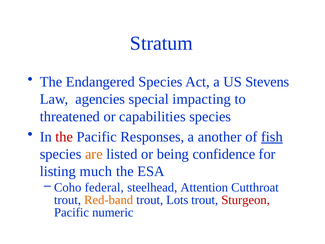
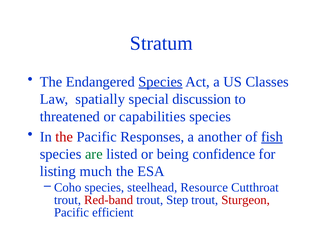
Species at (161, 82) underline: none -> present
Stevens: Stevens -> Classes
agencies: agencies -> spatially
impacting: impacting -> discussion
are colour: orange -> green
Coho federal: federal -> species
Attention: Attention -> Resource
Red-band colour: orange -> red
Lots: Lots -> Step
numeric: numeric -> efficient
